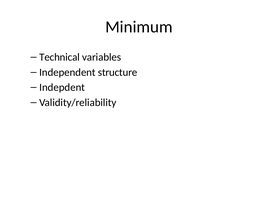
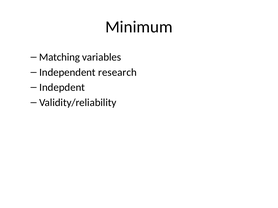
Technical: Technical -> Matching
structure: structure -> research
